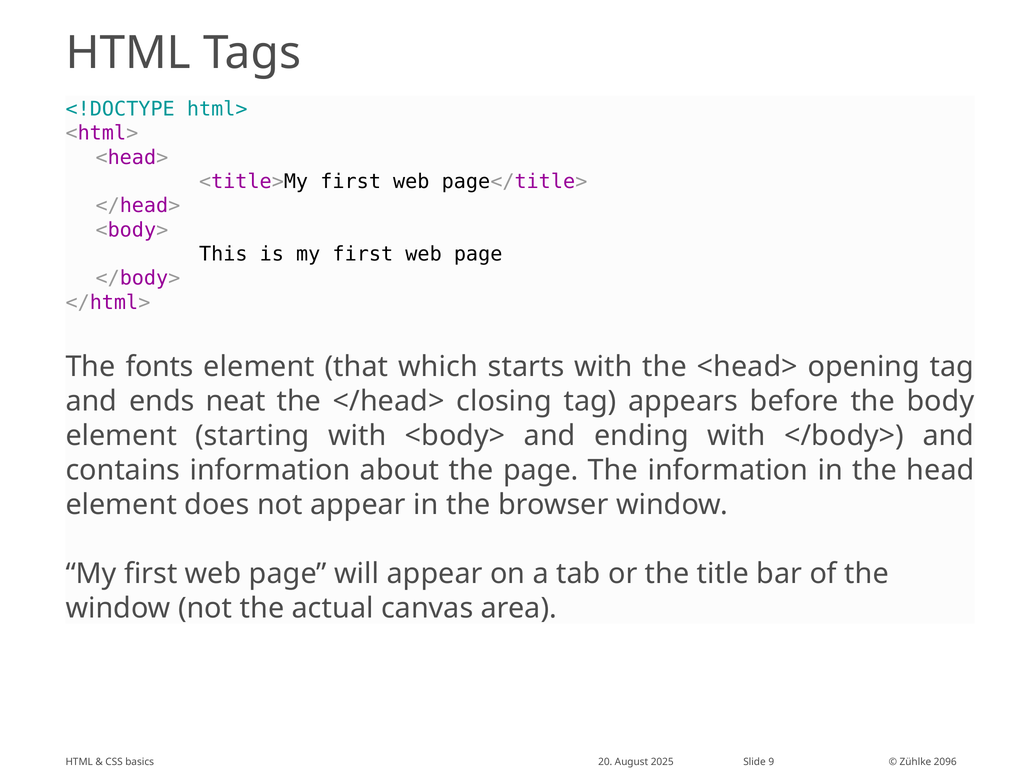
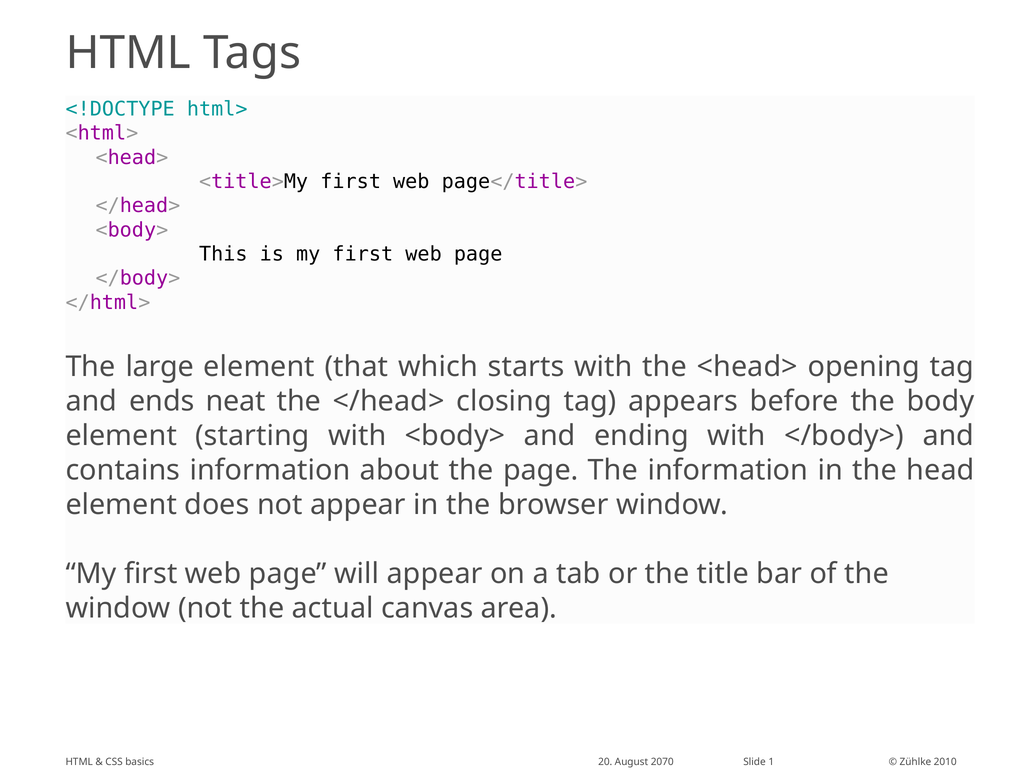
fonts: fonts -> large
2025: 2025 -> 2070
9: 9 -> 1
2096: 2096 -> 2010
